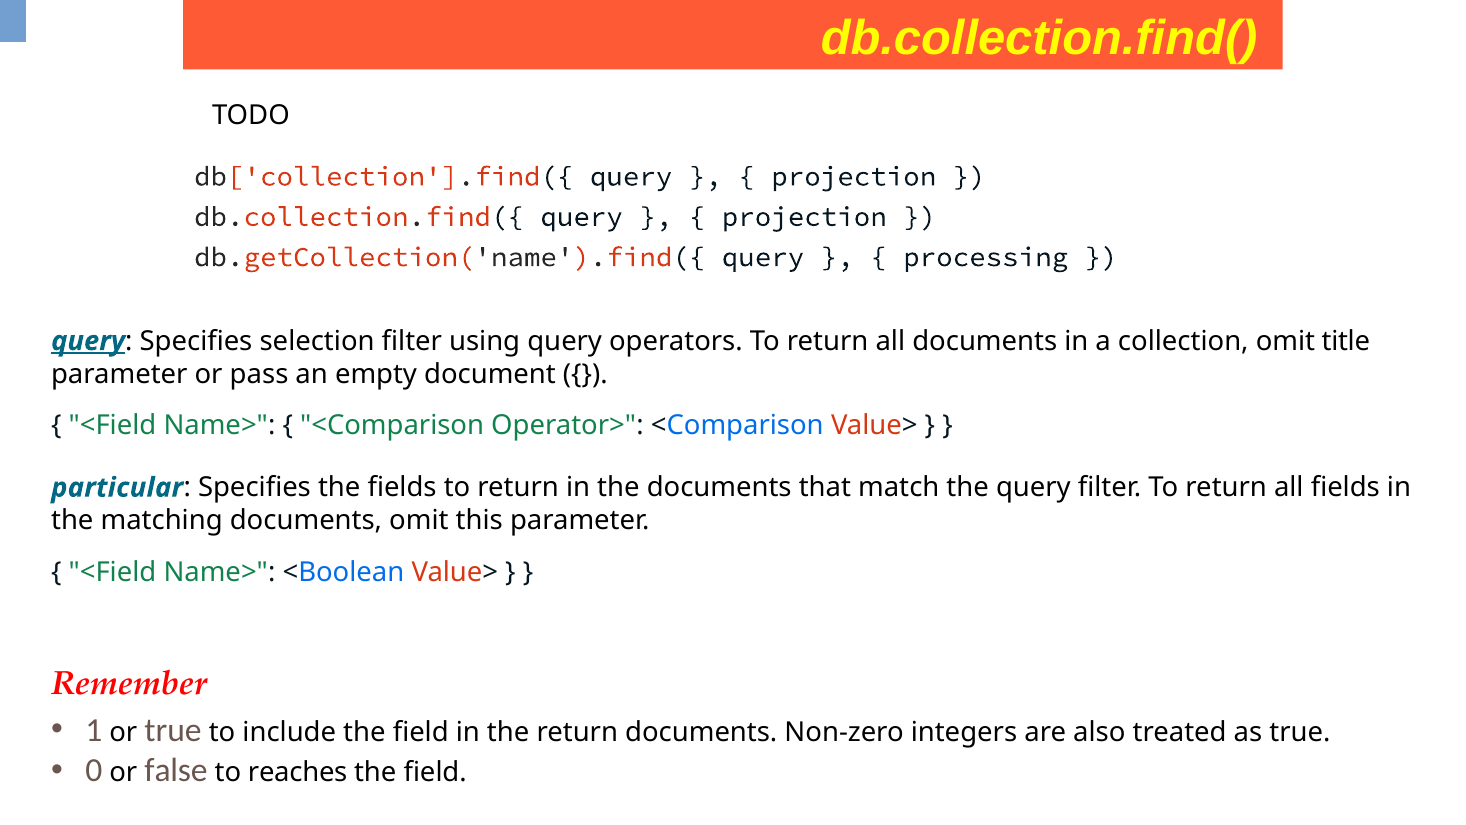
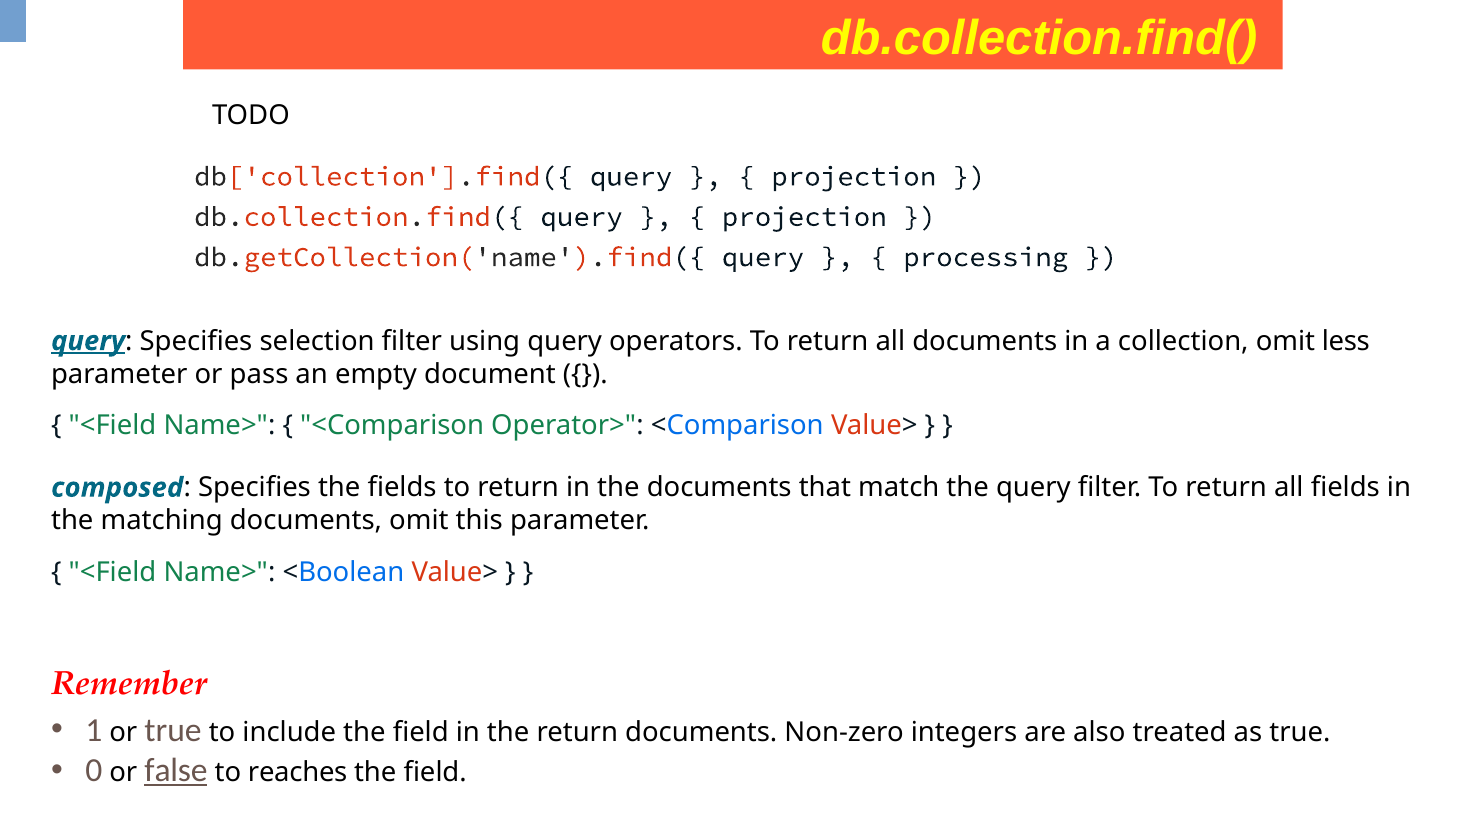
title: title -> less
particular: particular -> composed
false underline: none -> present
